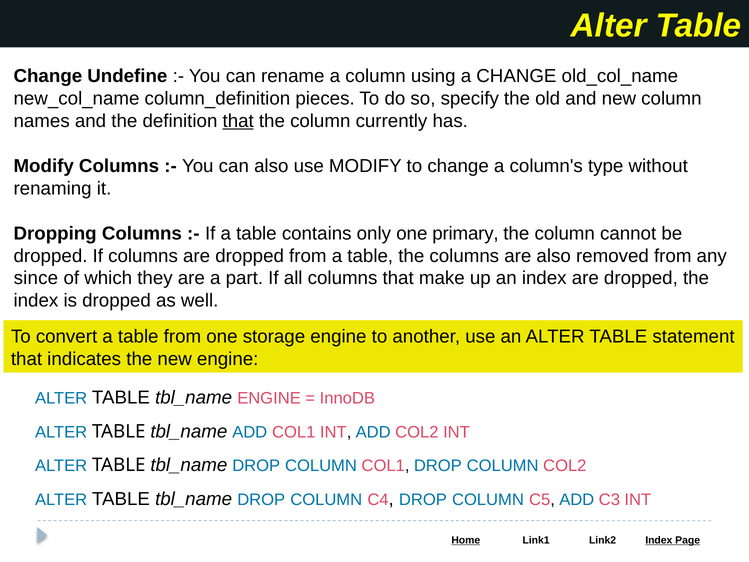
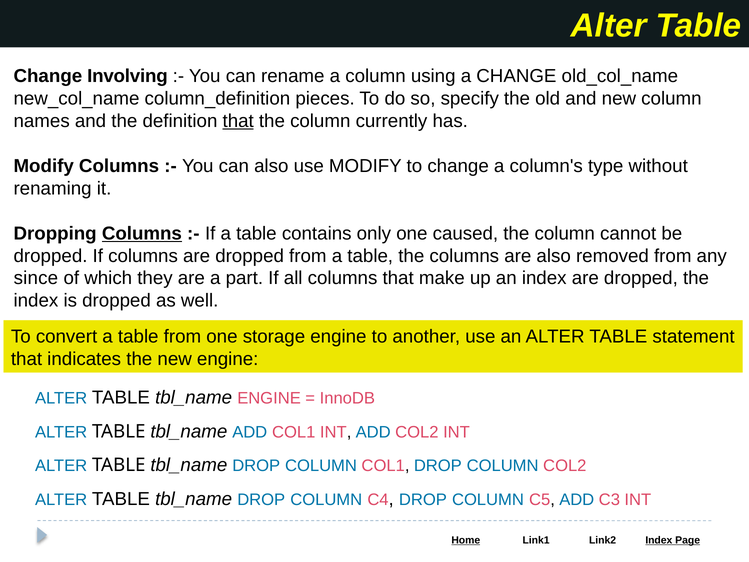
Undefine: Undefine -> Involving
Columns at (142, 233) underline: none -> present
primary: primary -> caused
